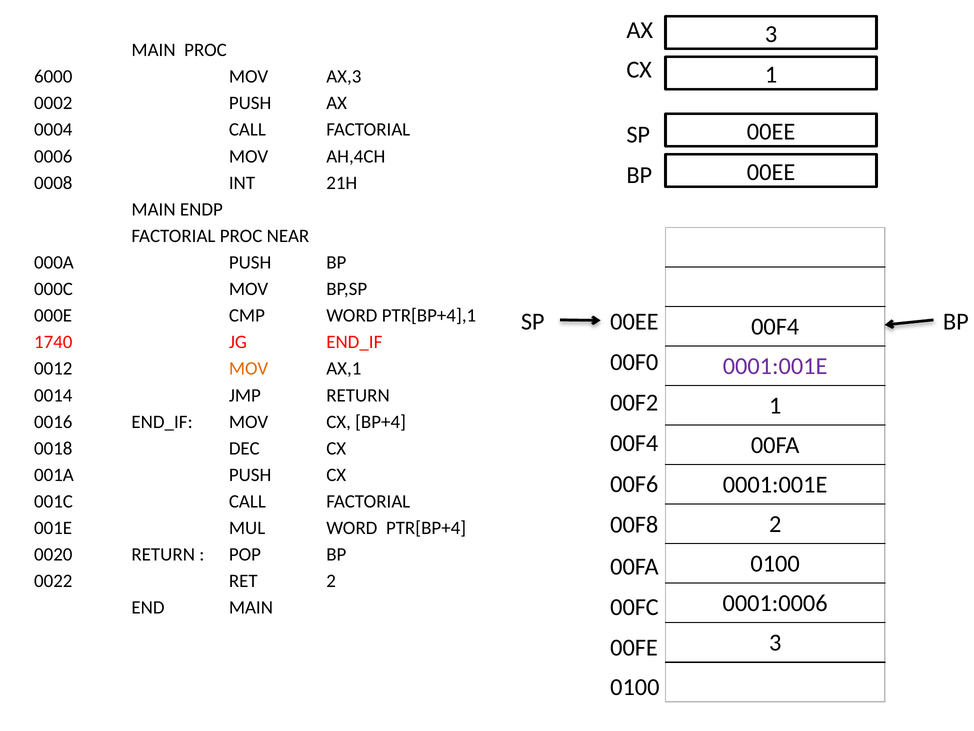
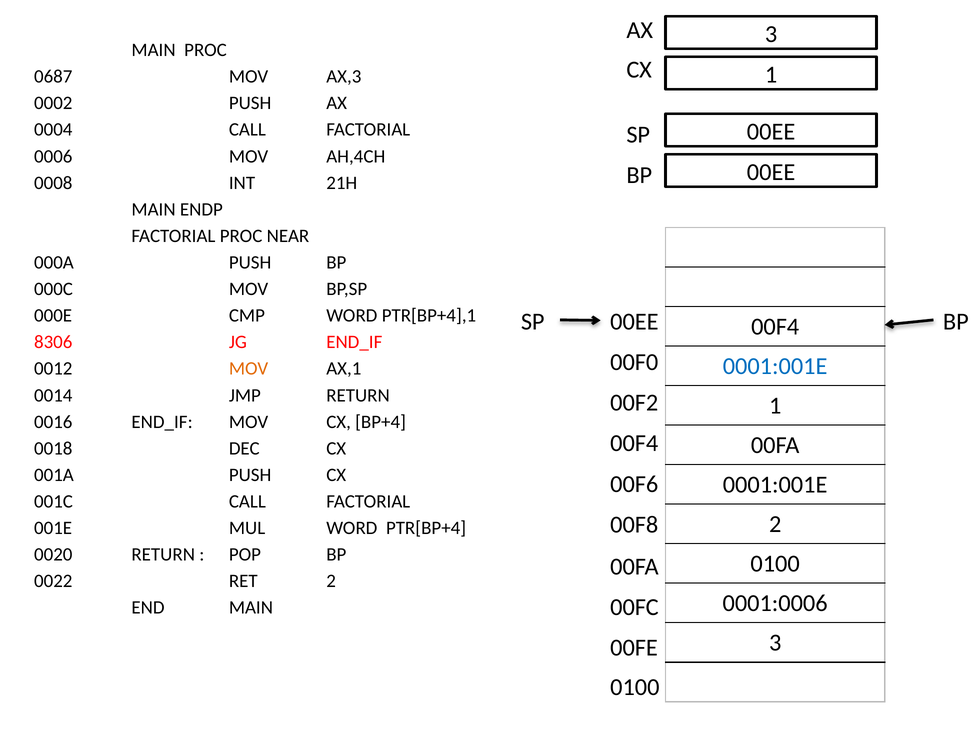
6000: 6000 -> 0687
1740: 1740 -> 8306
0001:001E at (775, 366) colour: purple -> blue
